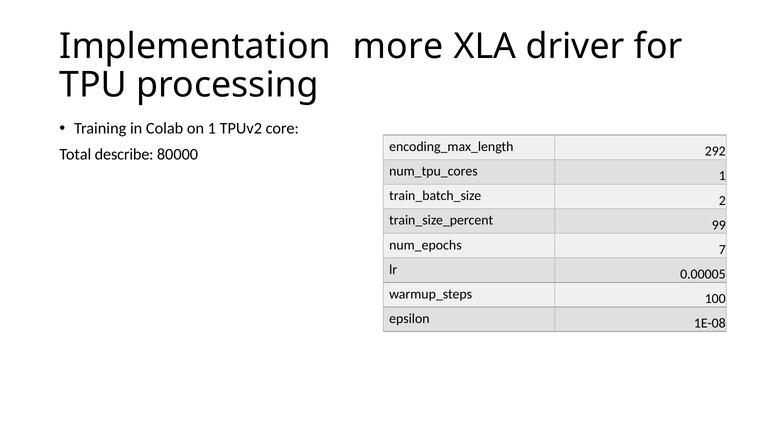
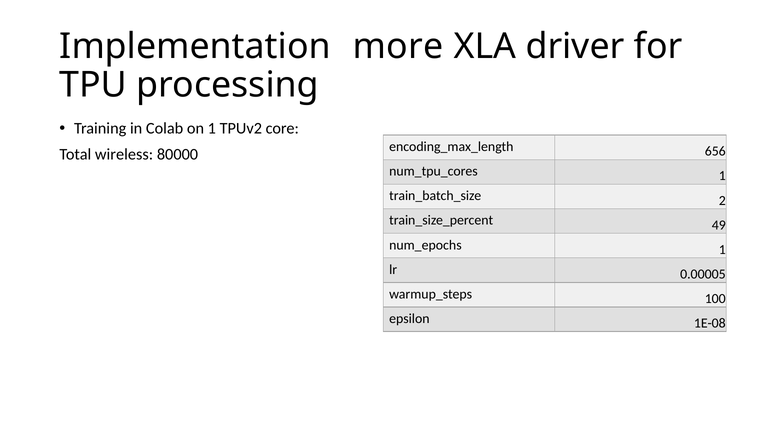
describe: describe -> wireless
292: 292 -> 656
99: 99 -> 49
7 at (722, 249): 7 -> 1
